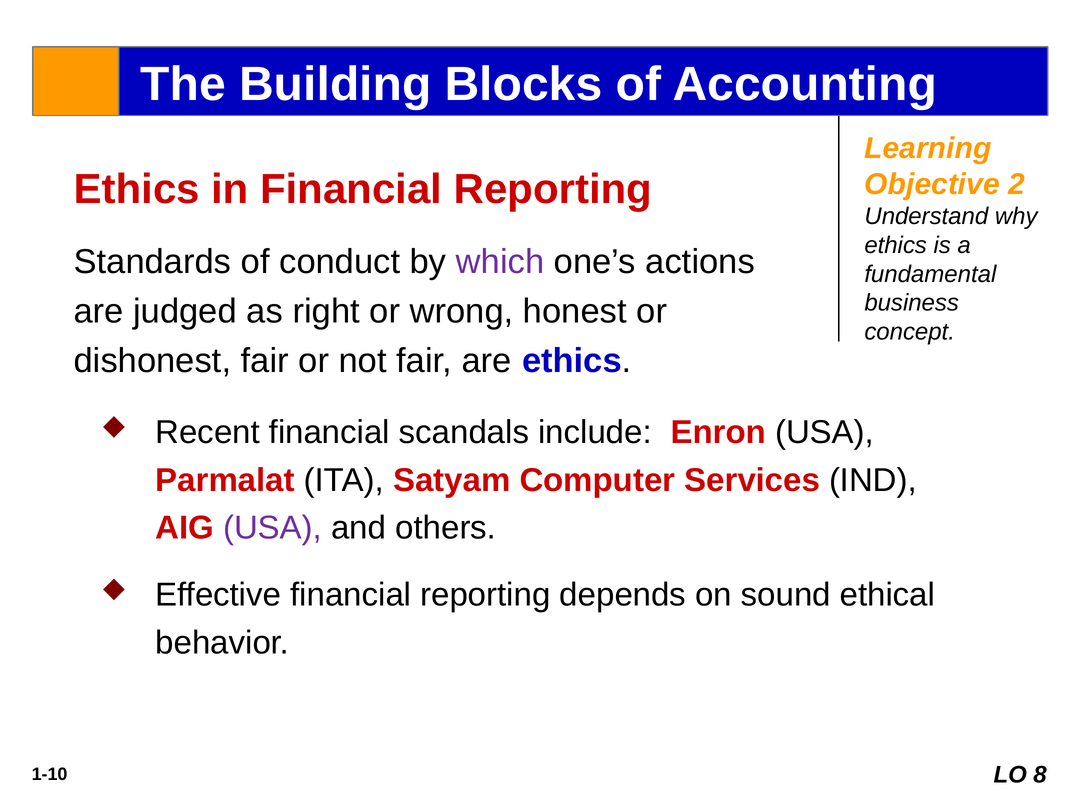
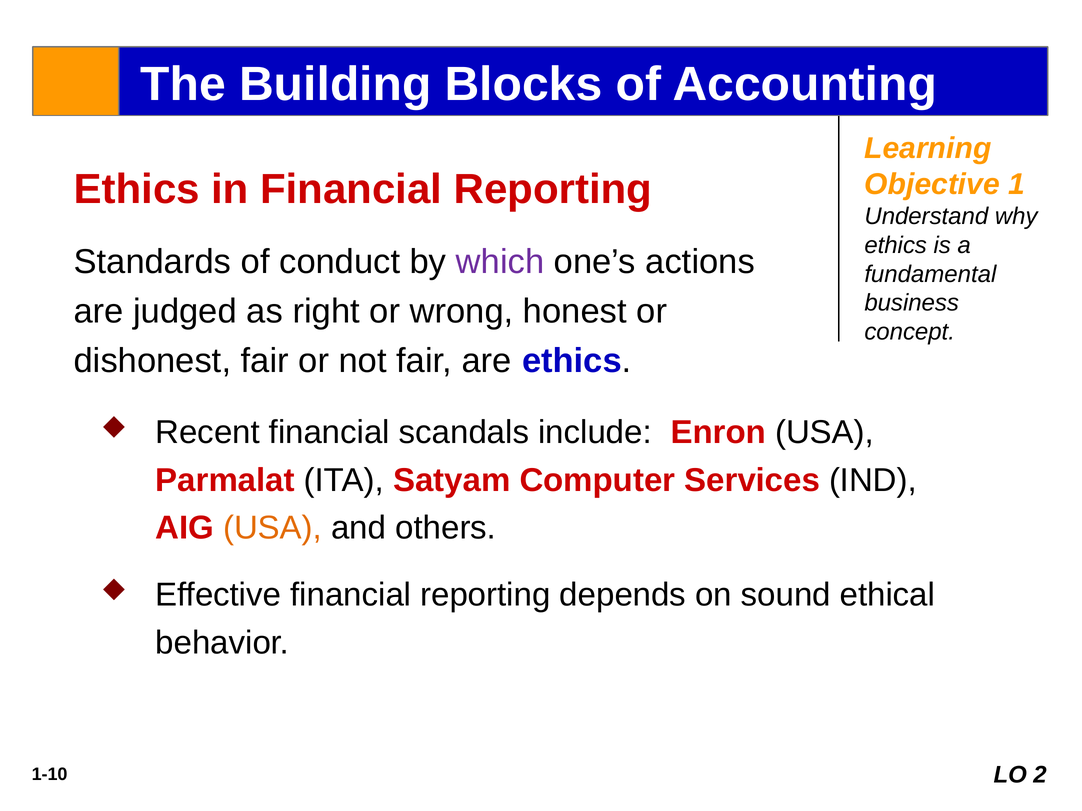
2: 2 -> 1
USA at (273, 528) colour: purple -> orange
8: 8 -> 2
